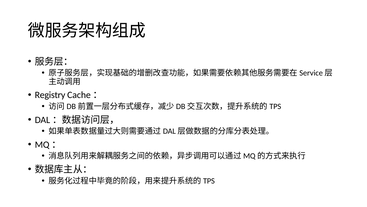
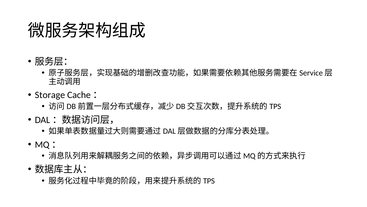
Registry: Registry -> Storage
